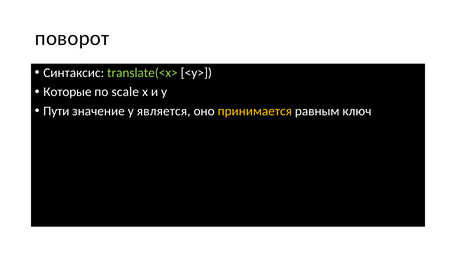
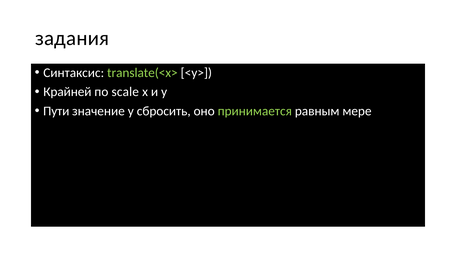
поворот: поворот -> задания
Которые: Которые -> Крайней
является: является -> сбросить
принимается colour: yellow -> light green
ключ: ключ -> мере
